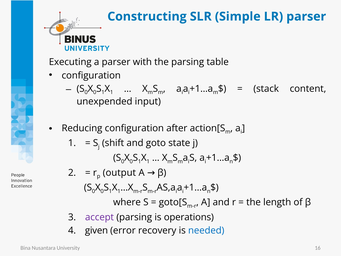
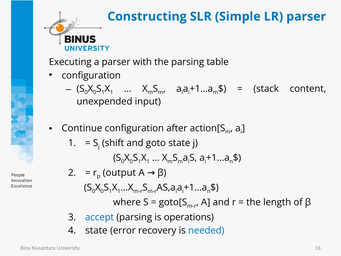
Reducing: Reducing -> Continue
accept colour: purple -> blue
given at (96, 230): given -> state
